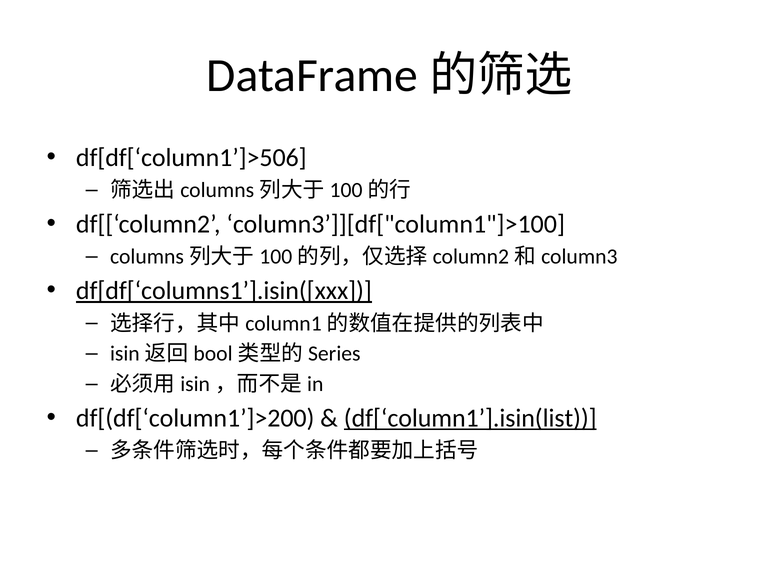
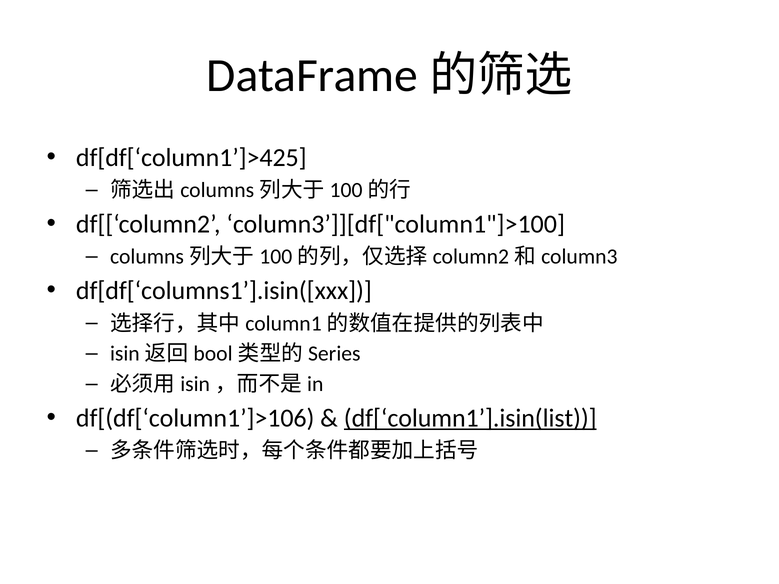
df[df[‘column1’]>506: df[df[‘column1’]>506 -> df[df[‘column1’]>425
df[df[‘columns1’].isin([xxx underline: present -> none
df[(df[‘column1’]>200: df[(df[‘column1’]>200 -> df[(df[‘column1’]>106
